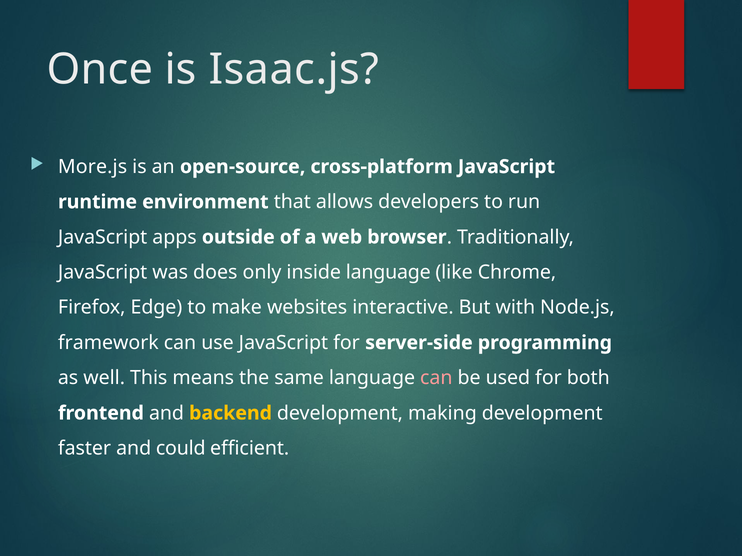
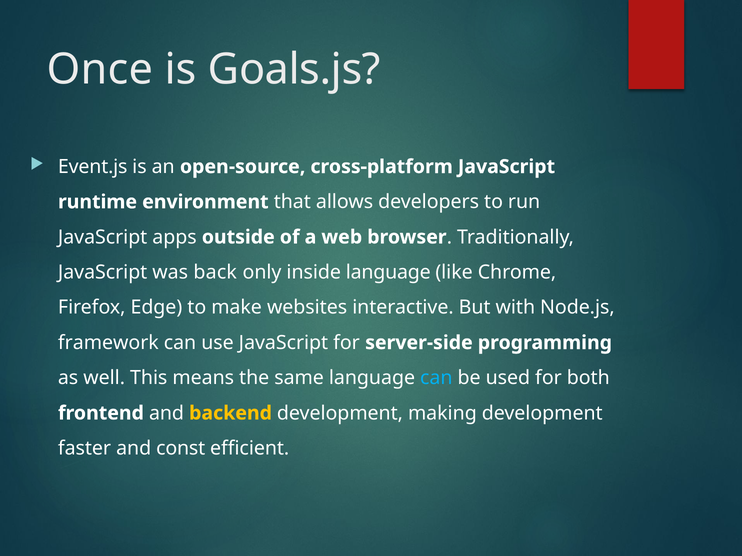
Isaac.js: Isaac.js -> Goals.js
More.js: More.js -> Event.js
does: does -> back
can at (436, 378) colour: pink -> light blue
could: could -> const
